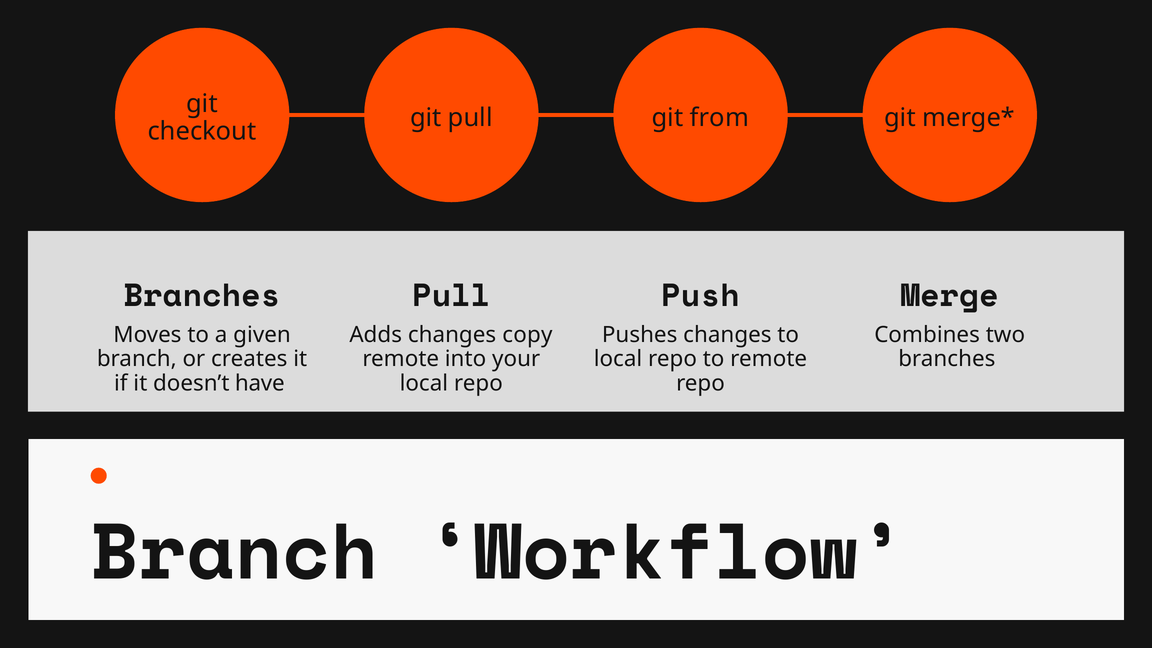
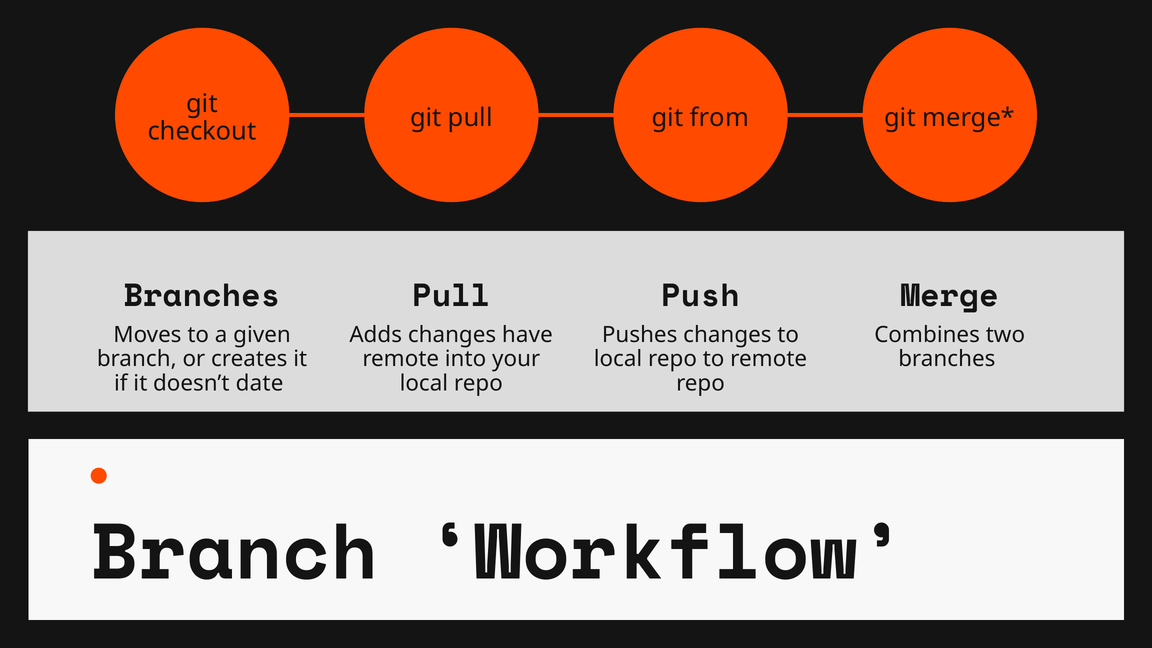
copy: copy -> have
have: have -> date
